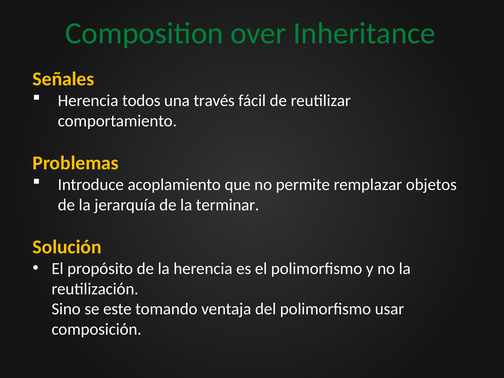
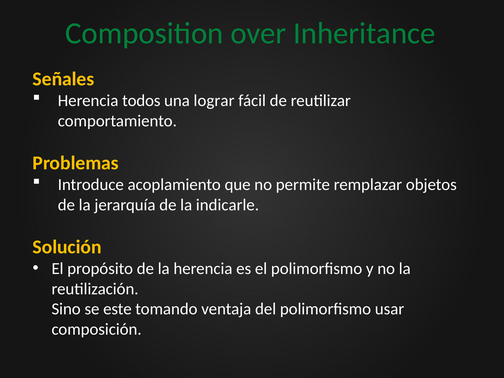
través: través -> lograr
terminar: terminar -> indicarle
